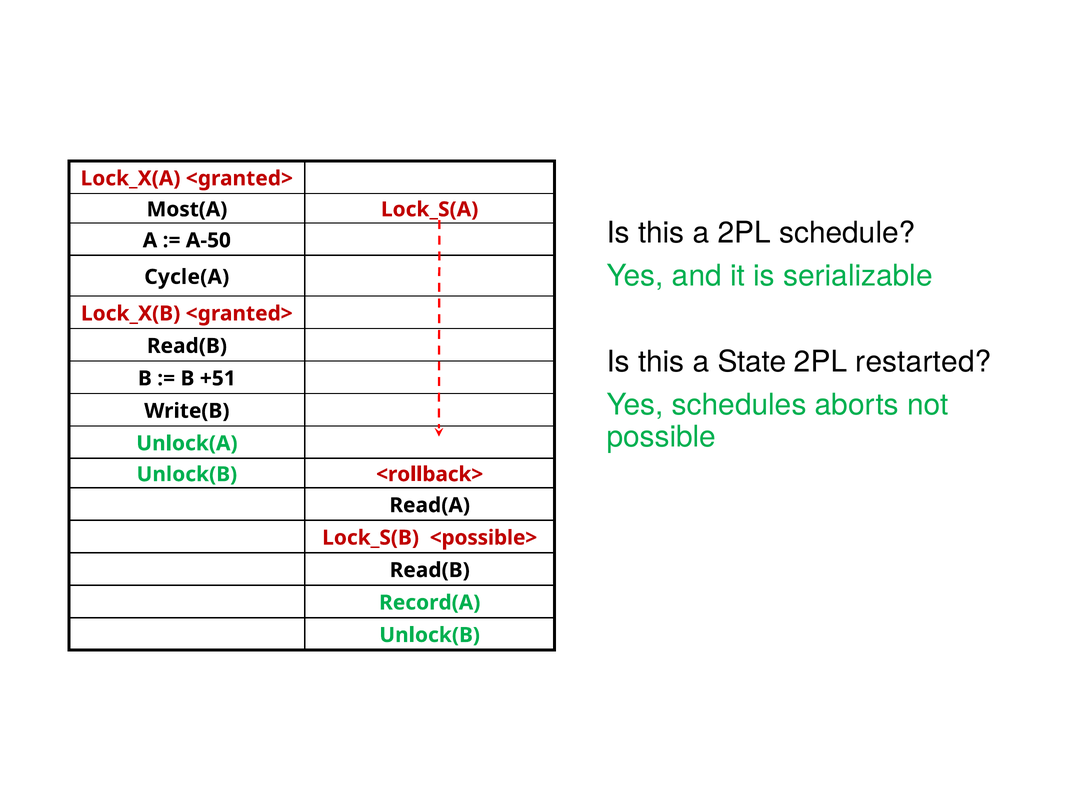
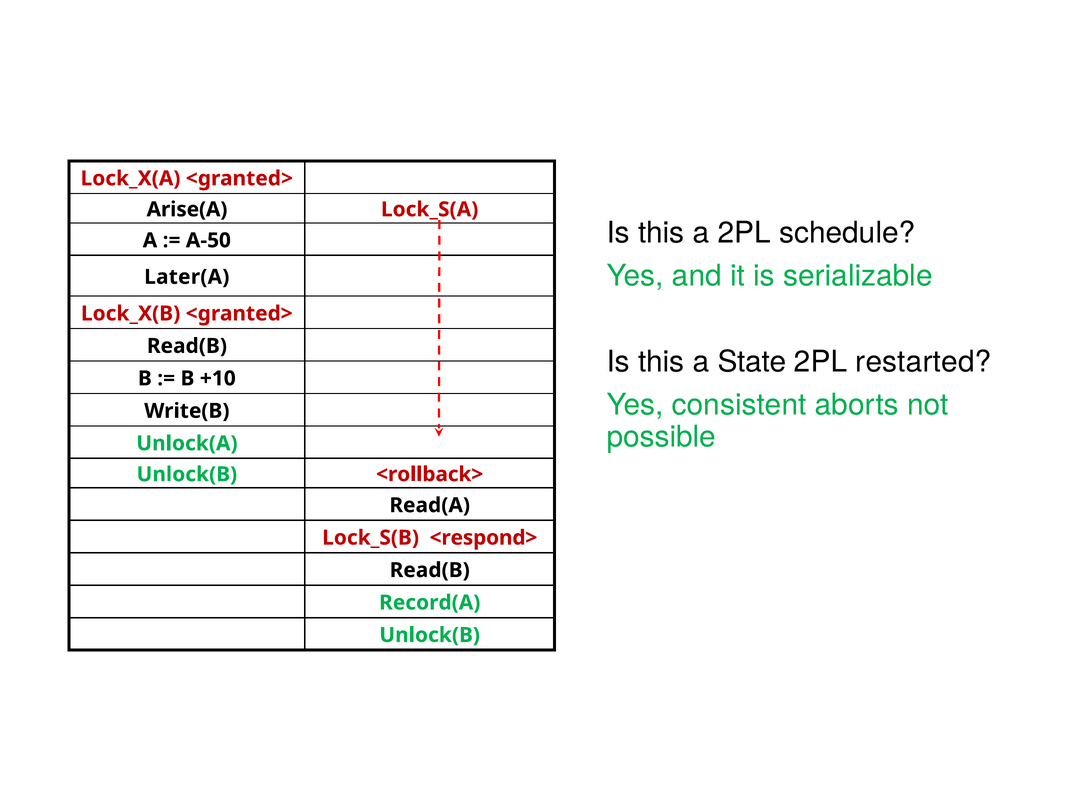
Most(A: Most(A -> Arise(A
Cycle(A: Cycle(A -> Later(A
+51: +51 -> +10
schedules: schedules -> consistent
<possible>: <possible> -> <respond>
